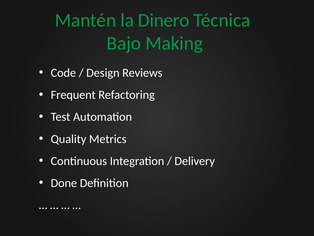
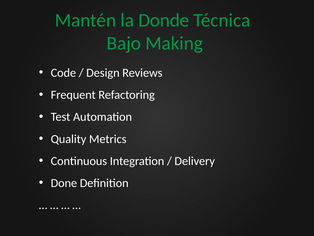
Dinero: Dinero -> Donde
